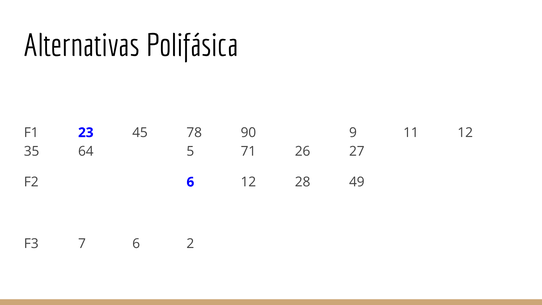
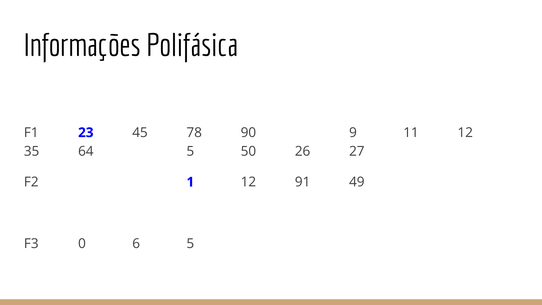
Alternativas: Alternativas -> Informações
71: 71 -> 50
F2 6: 6 -> 1
28: 28 -> 91
7: 7 -> 0
6 2: 2 -> 5
